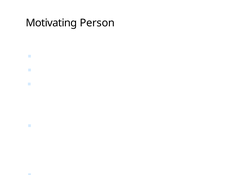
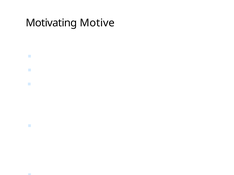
Person: Person -> Motive
